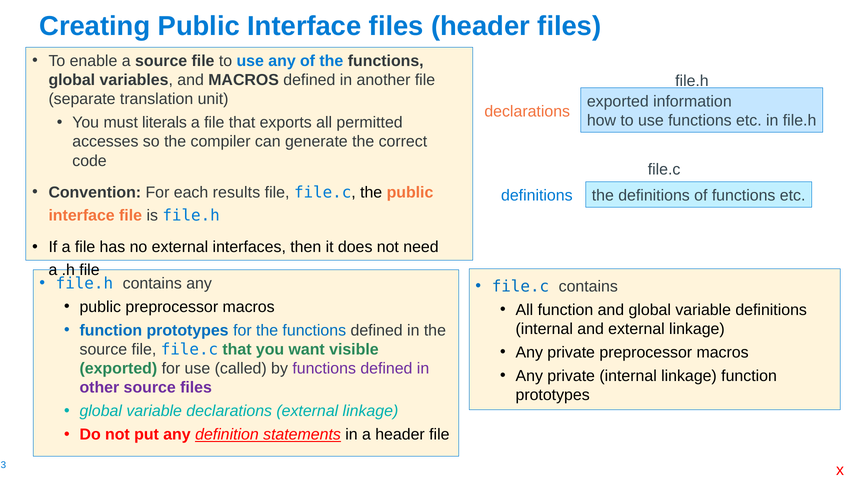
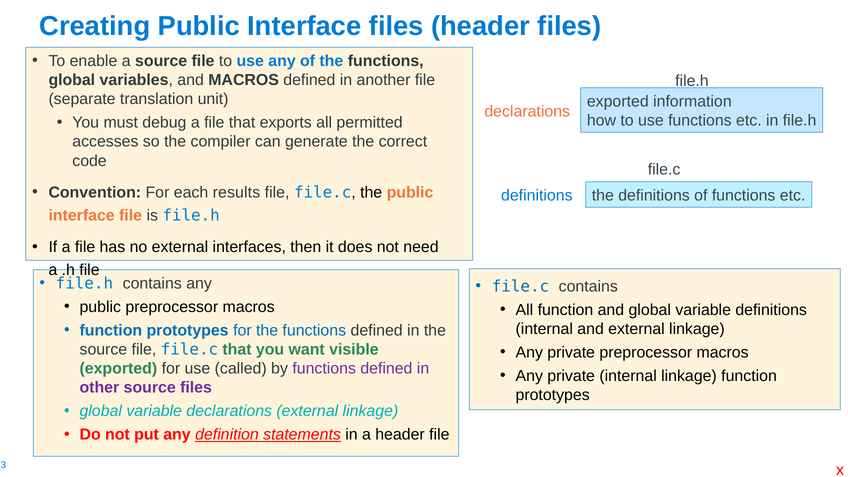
literals: literals -> debug
